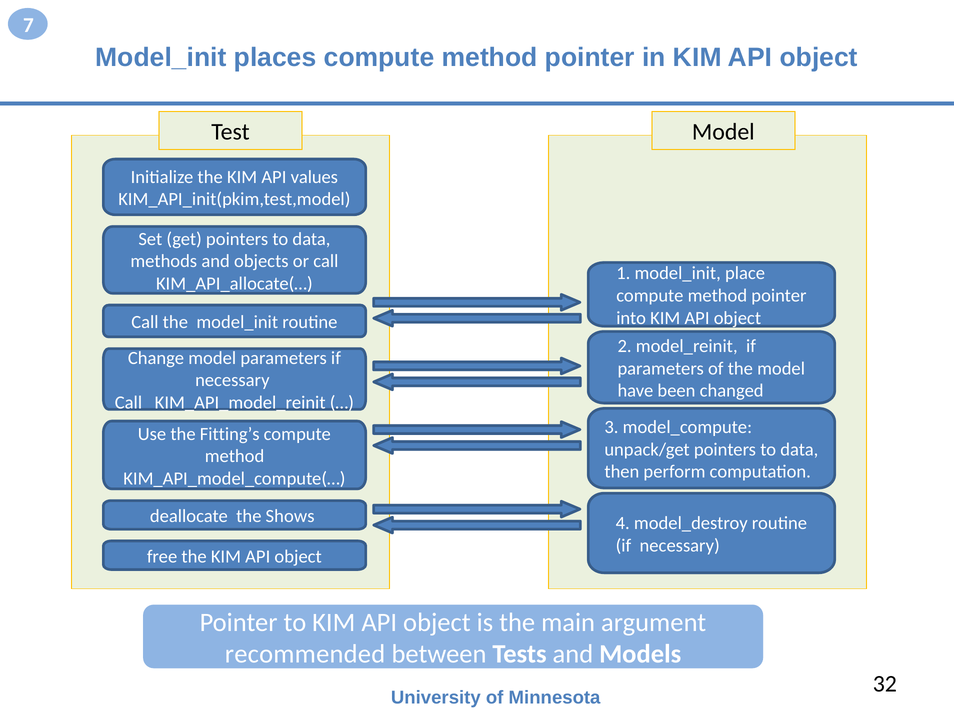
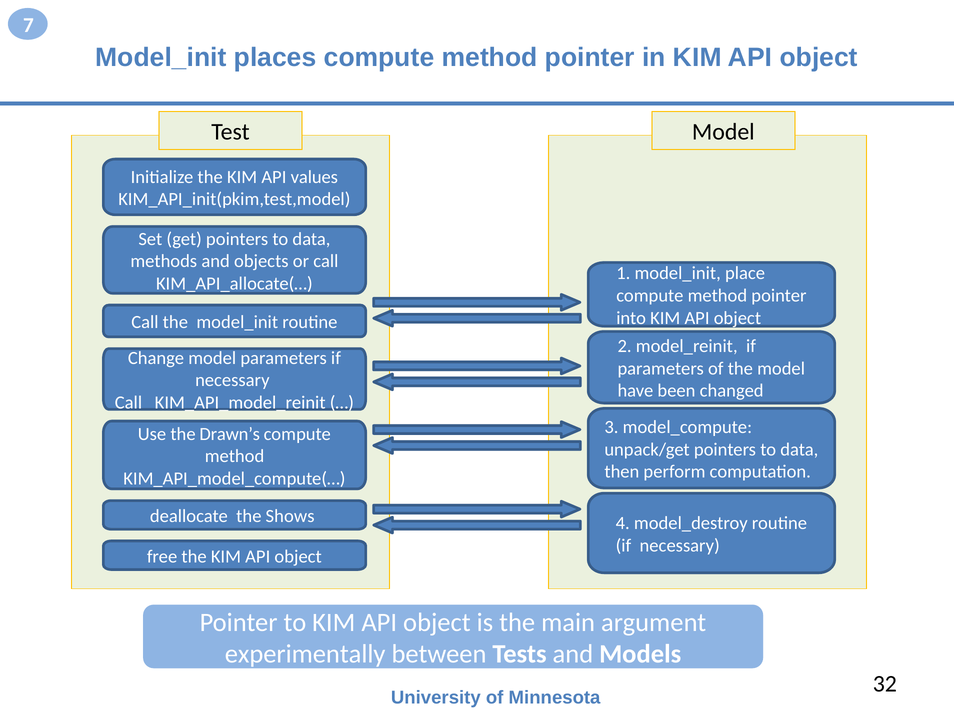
Fitting’s: Fitting’s -> Drawn’s
recommended: recommended -> experimentally
